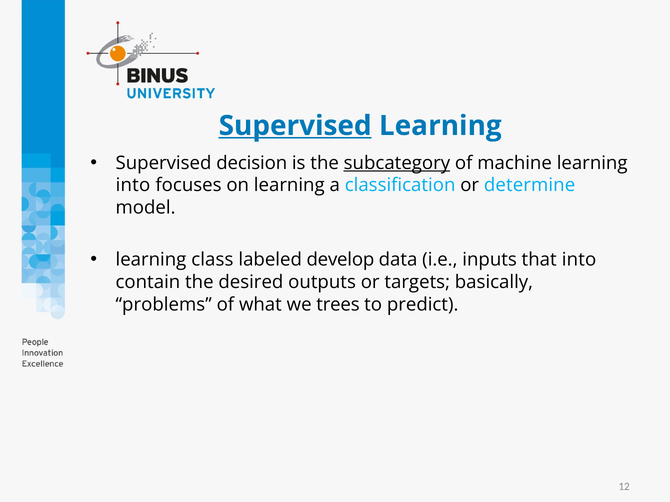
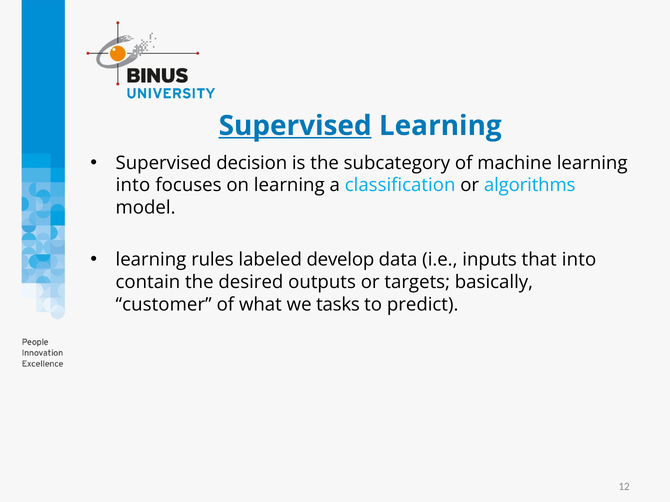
subcategory underline: present -> none
determine: determine -> algorithms
class: class -> rules
problems: problems -> customer
trees: trees -> tasks
